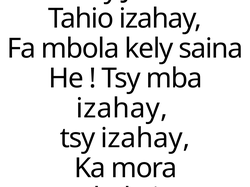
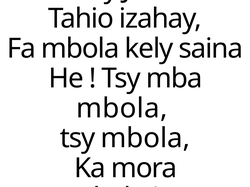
izahay at (122, 109): izahay -> mbola
tsy izahay: izahay -> mbola
